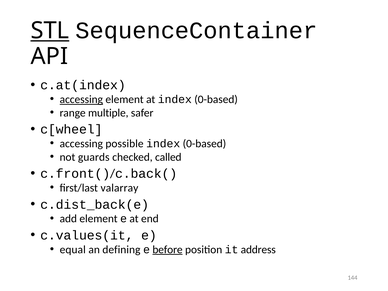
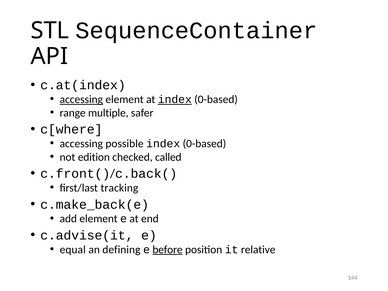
STL underline: present -> none
index at (175, 99) underline: none -> present
c[wheel: c[wheel -> c[where
guards: guards -> edition
valarray: valarray -> tracking
c.dist_back(e: c.dist_back(e -> c.make_back(e
c.values(it: c.values(it -> c.advise(it
address: address -> relative
